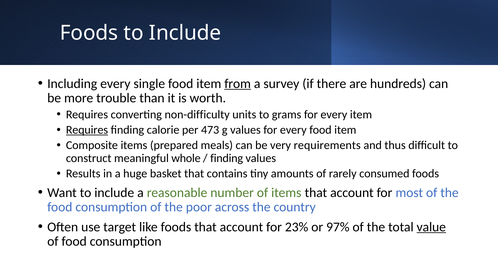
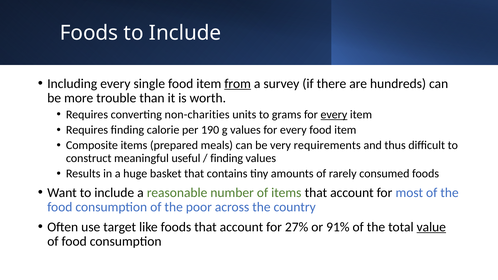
non-difficulty: non-difficulty -> non-charities
every at (334, 115) underline: none -> present
Requires at (87, 130) underline: present -> none
473: 473 -> 190
whole: whole -> useful
23%: 23% -> 27%
97%: 97% -> 91%
